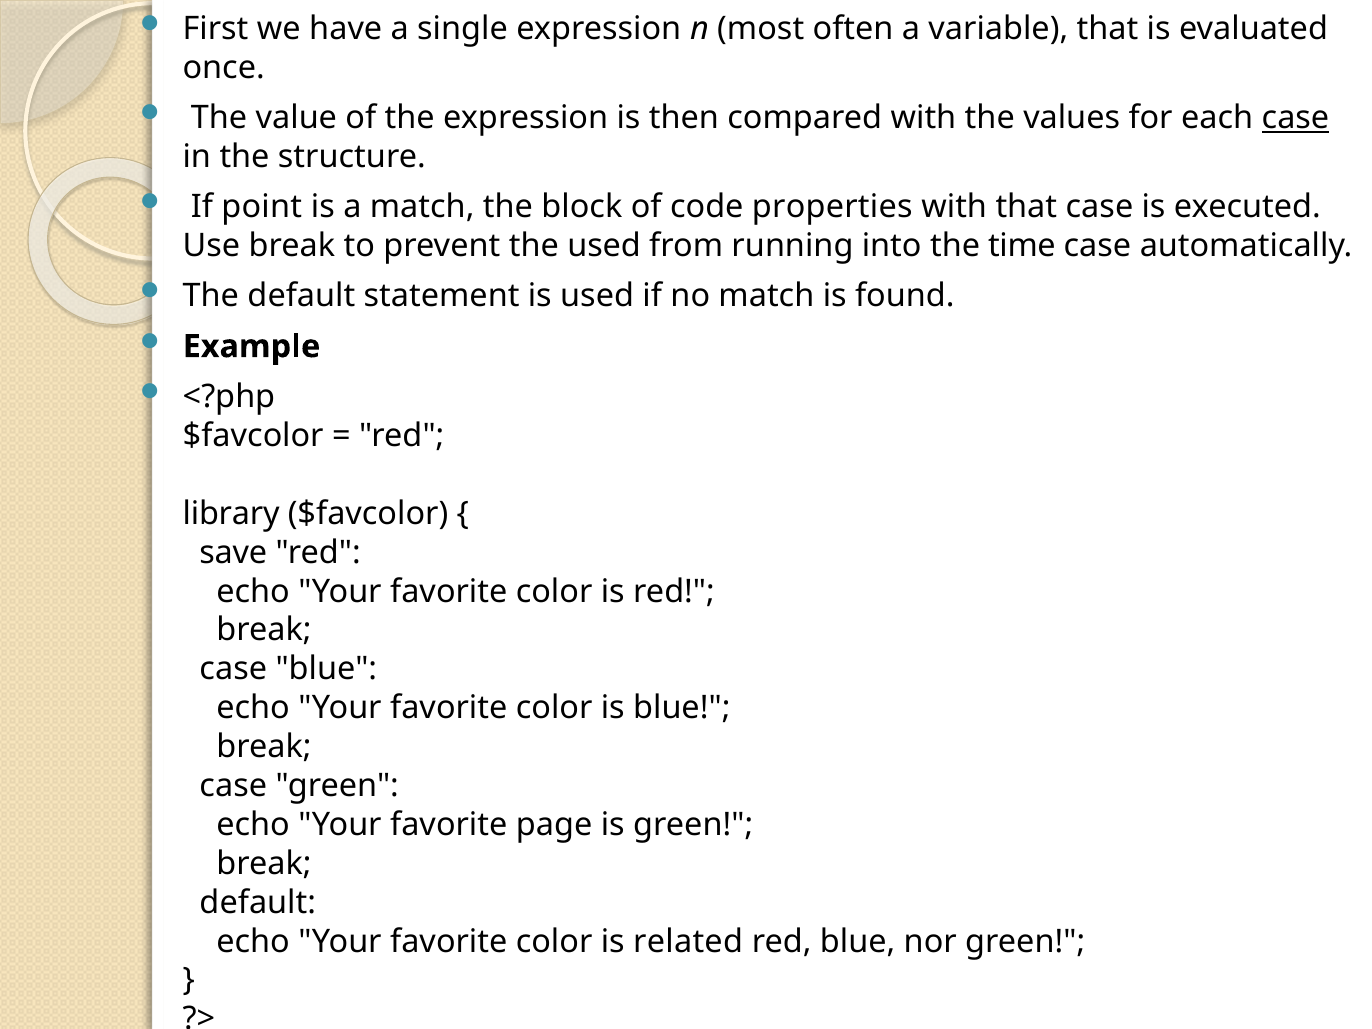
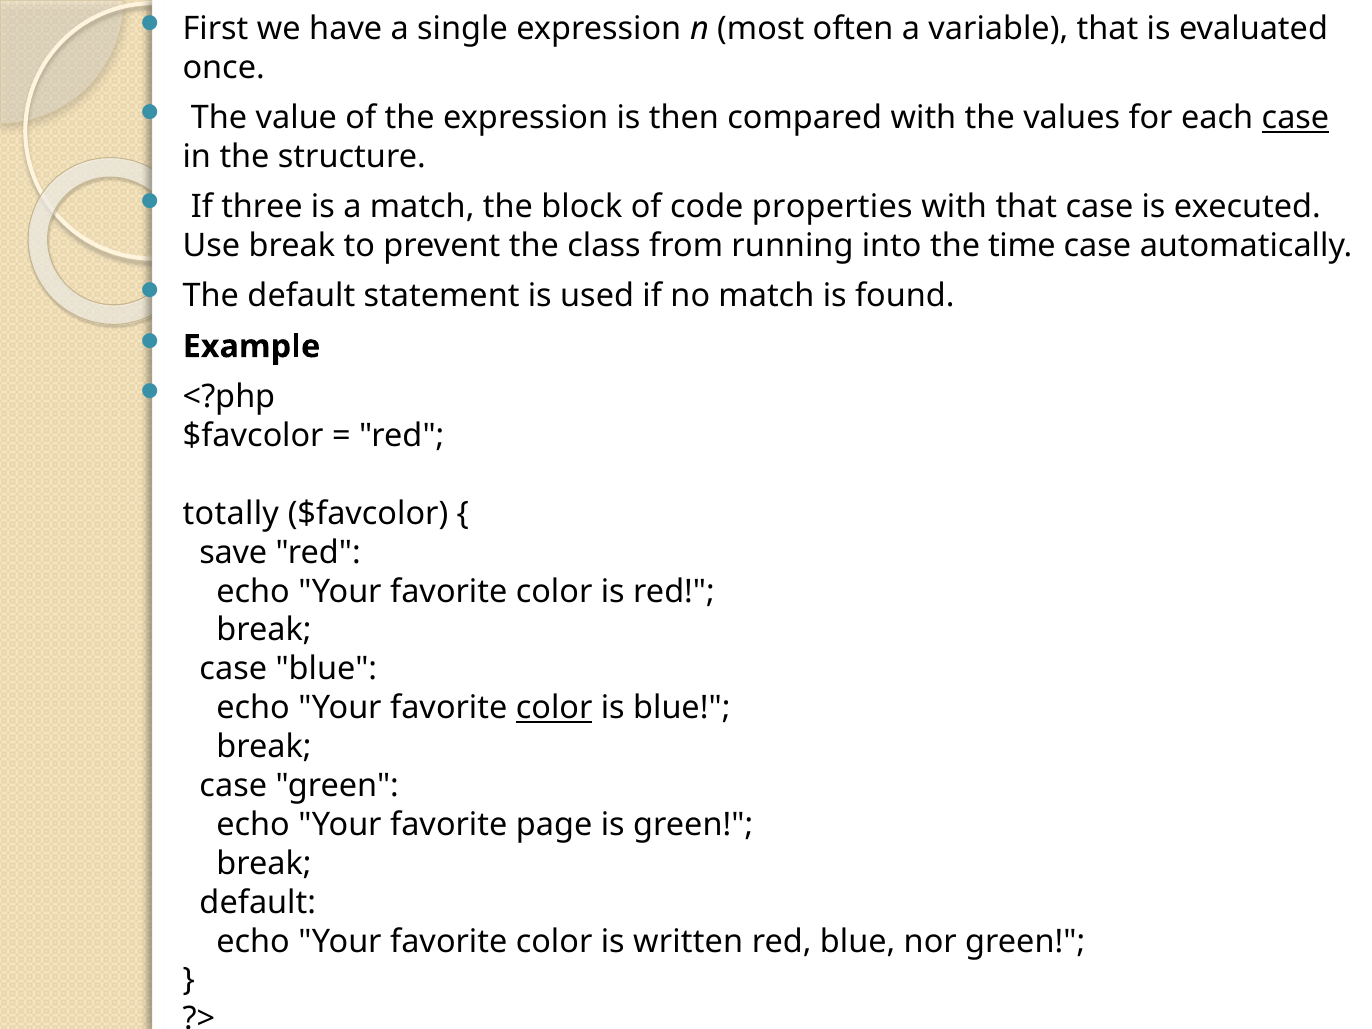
point: point -> three
the used: used -> class
library: library -> totally
color at (554, 708) underline: none -> present
related: related -> written
